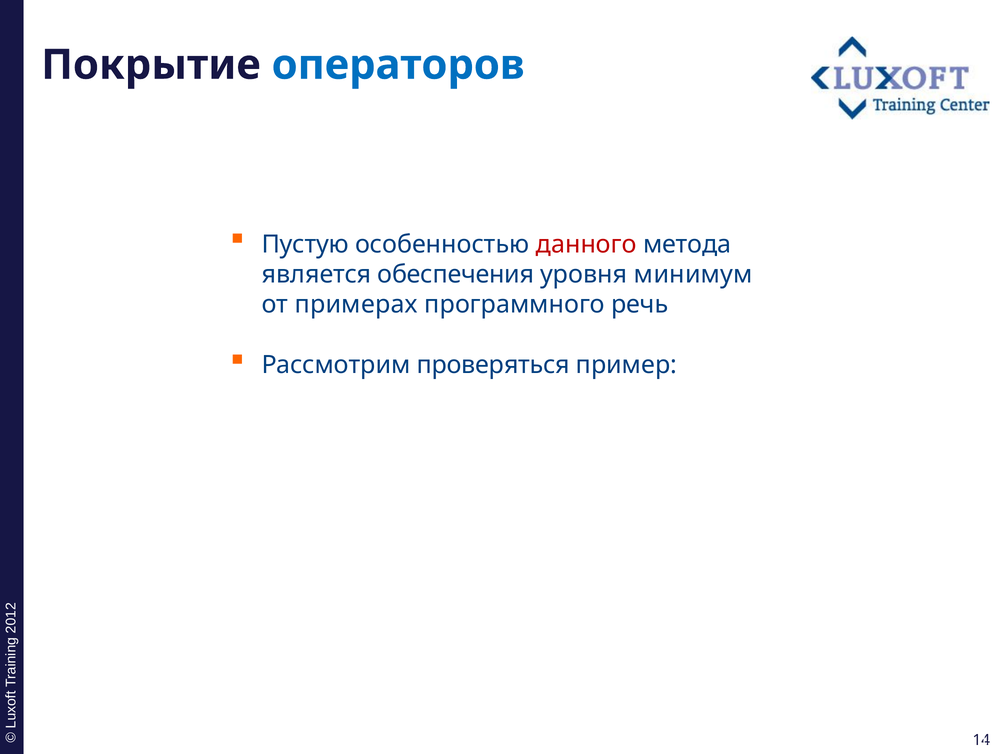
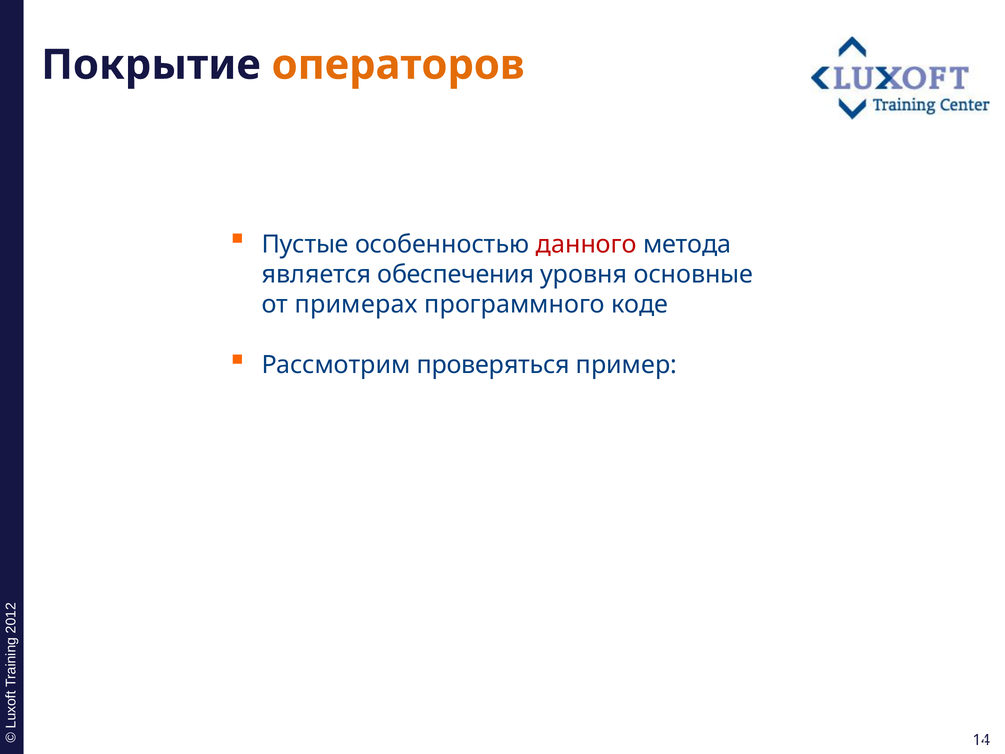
операторов colour: blue -> orange
Пустую: Пустую -> Пустые
минимум: минимум -> основные
речь: речь -> коде
